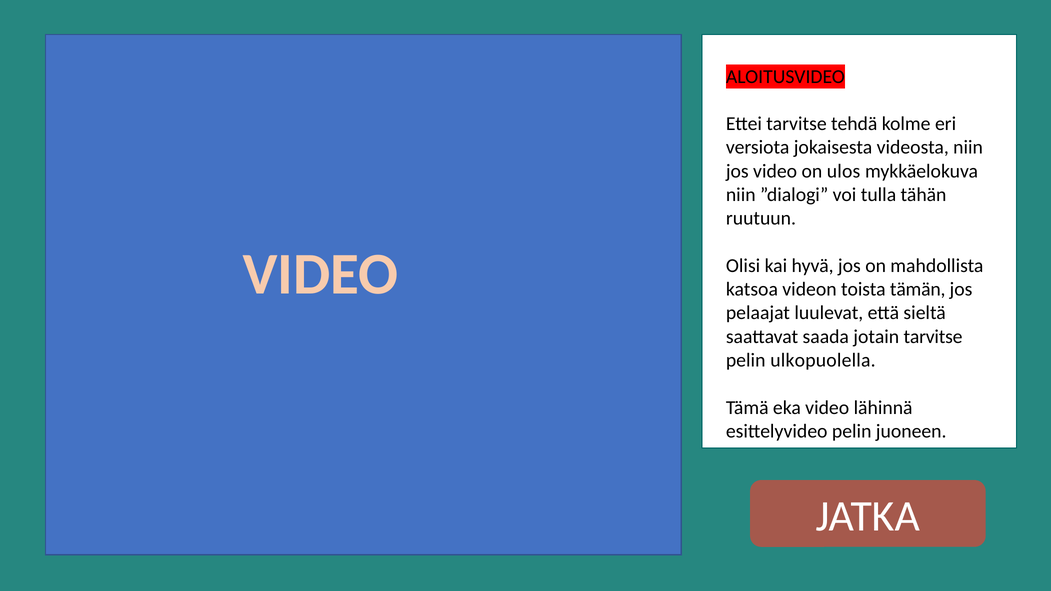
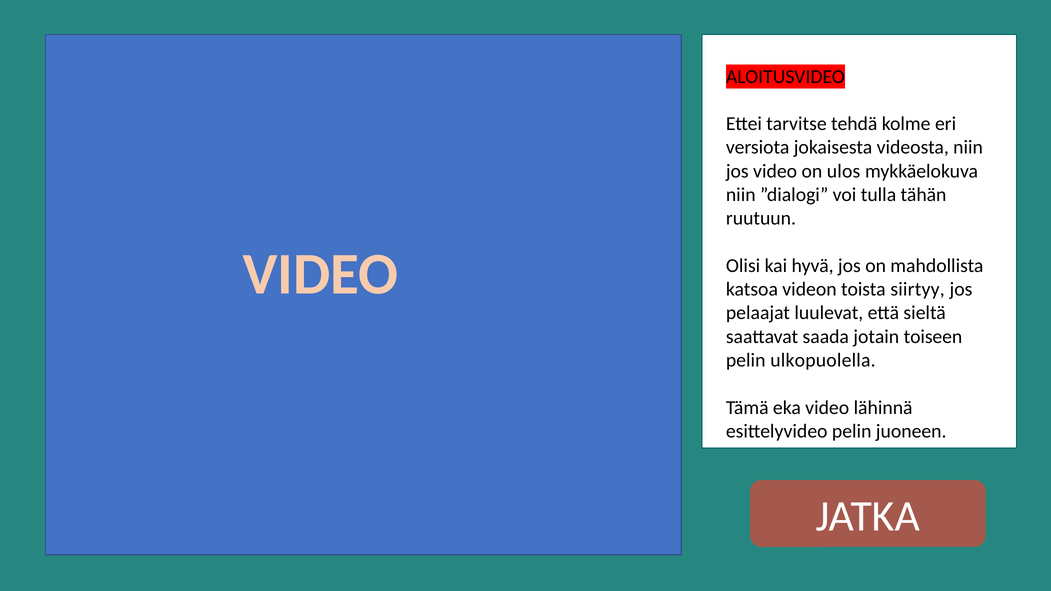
tämän: tämän -> siirtyy
jotain tarvitse: tarvitse -> toiseen
